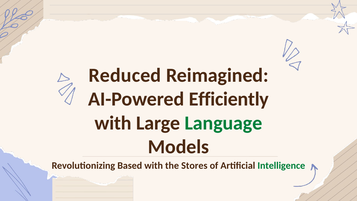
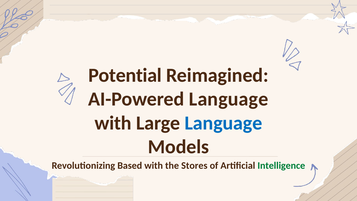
Reduced: Reduced -> Potential
AI-Powered Efficiently: Efficiently -> Language
Language at (223, 123) colour: green -> blue
